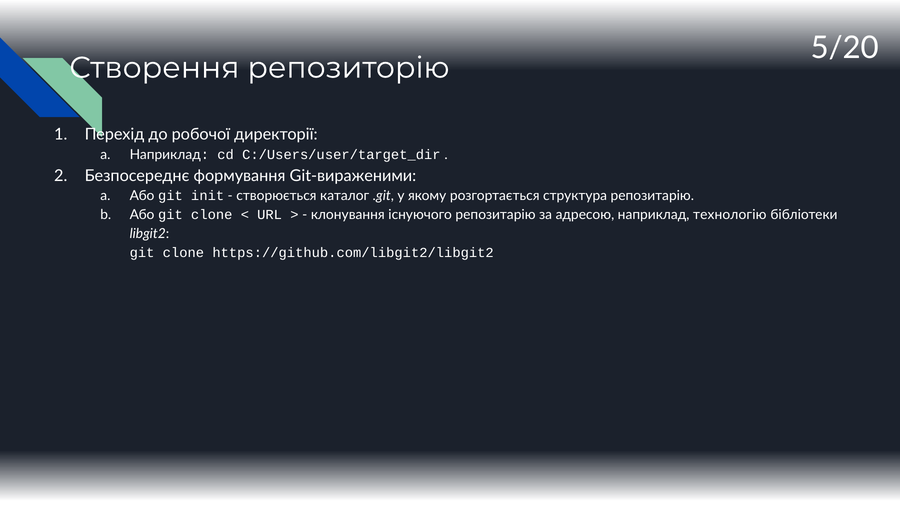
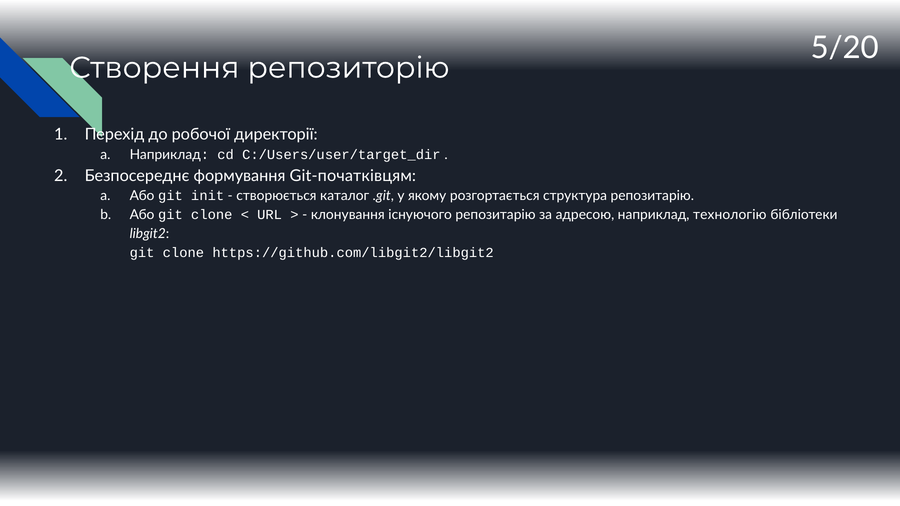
Git-вираженими: Git-вираженими -> Git-початківцям
